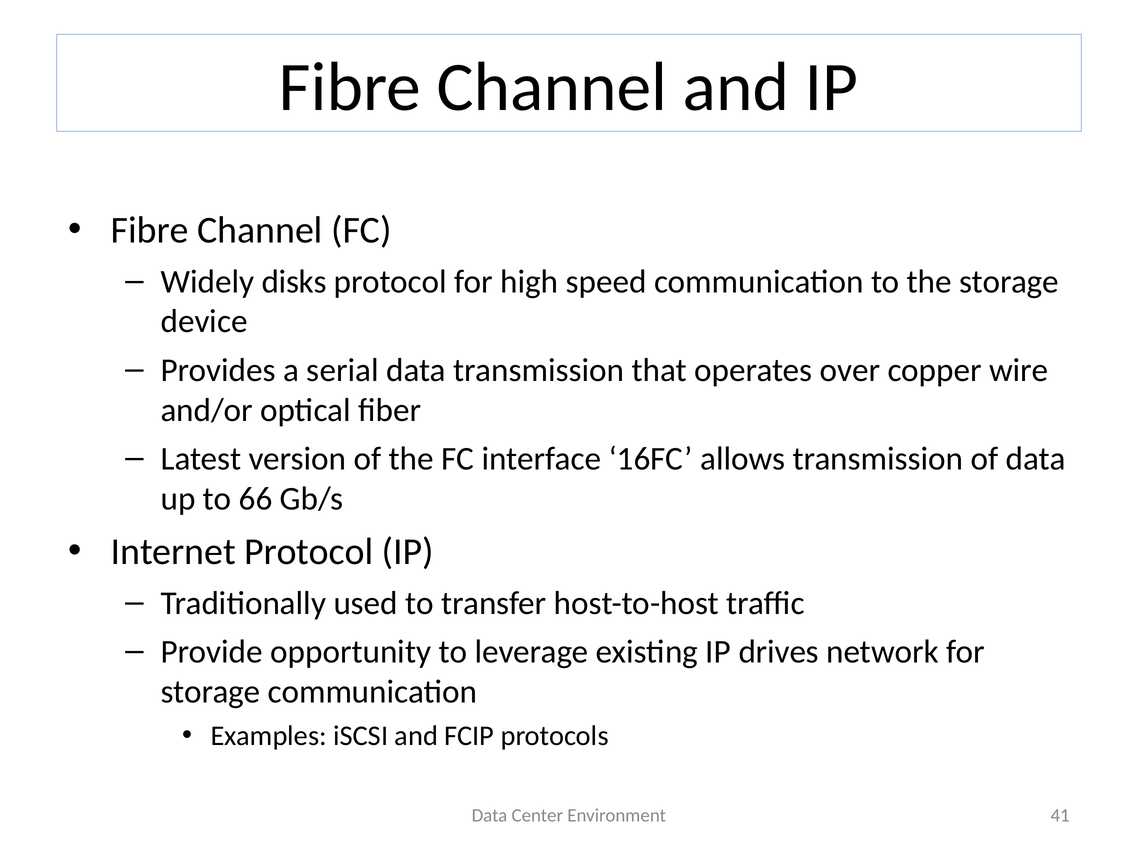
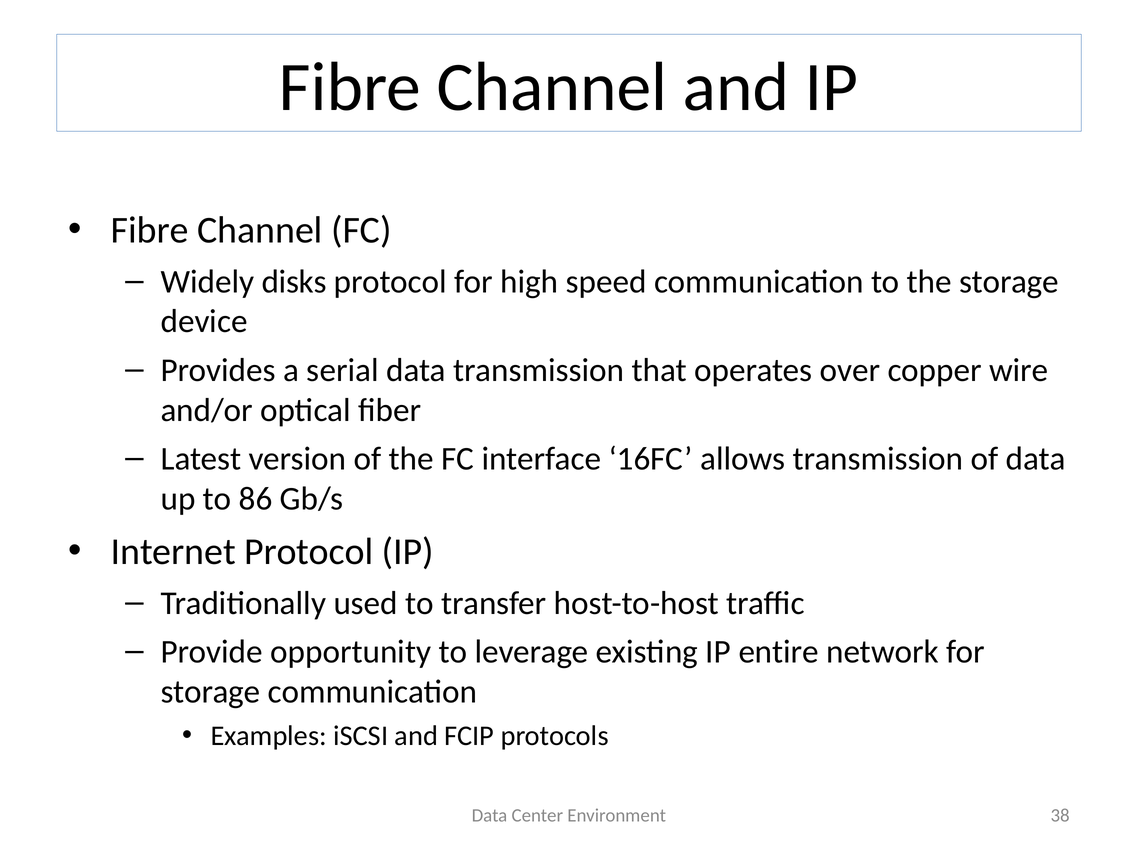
66: 66 -> 86
drives: drives -> entire
41: 41 -> 38
